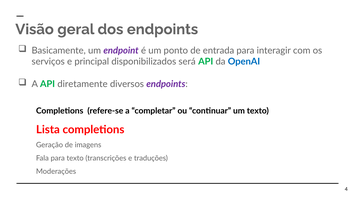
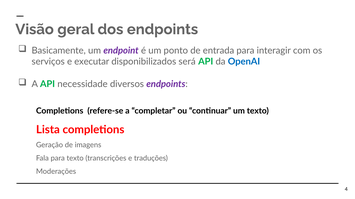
principal: principal -> executar
diretamente: diretamente -> necessidade
